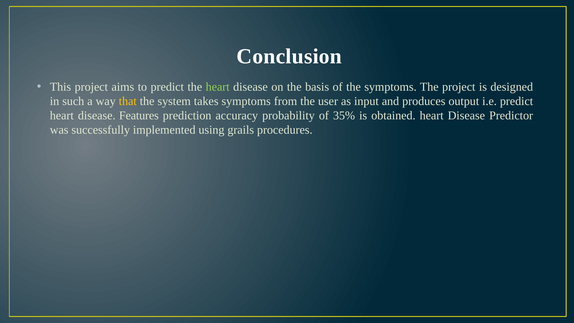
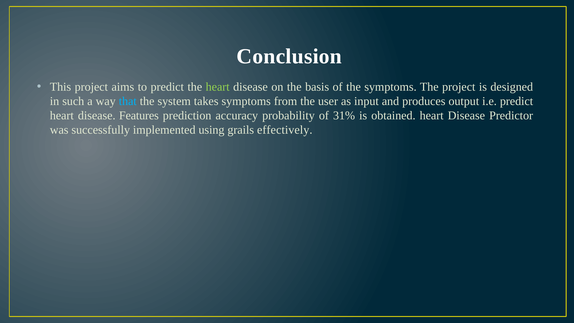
that colour: yellow -> light blue
35%: 35% -> 31%
procedures: procedures -> effectively
